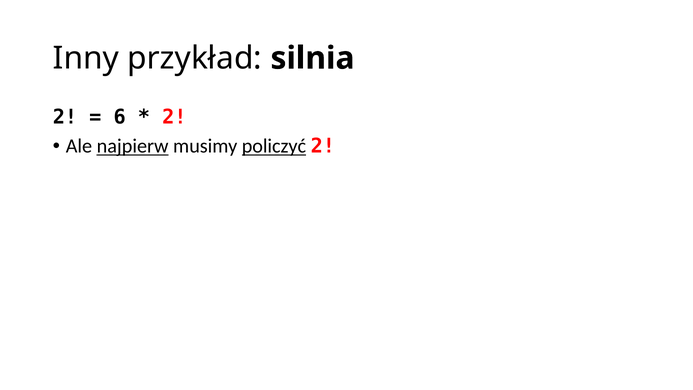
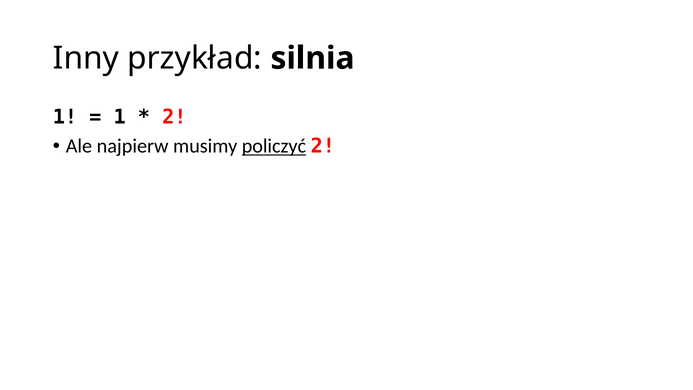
2 at (65, 117): 2 -> 1
6 at (120, 117): 6 -> 1
najpierw underline: present -> none
